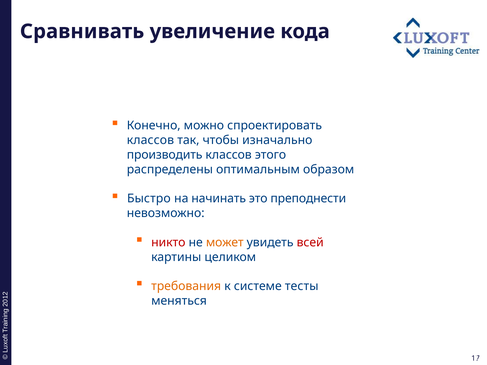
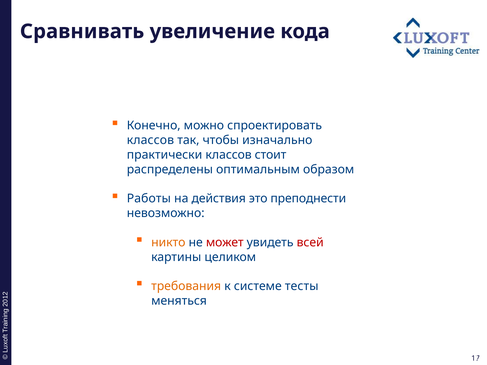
производить: производить -> практически
этого: этого -> стоит
Быстро: Быстро -> Работы
начинать: начинать -> действия
никто colour: red -> orange
может colour: orange -> red
